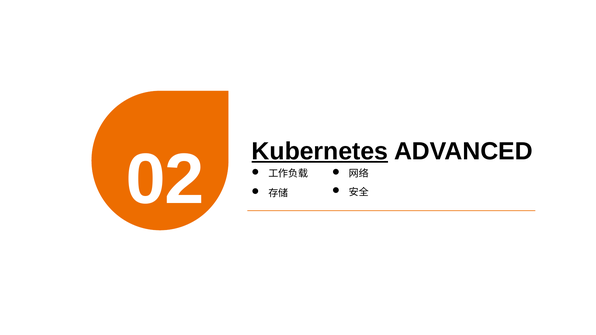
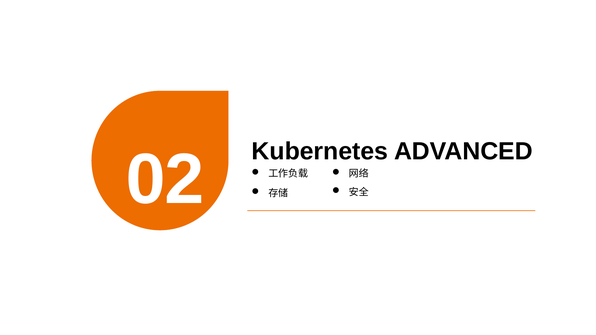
Kubernetes underline: present -> none
